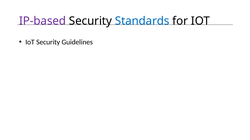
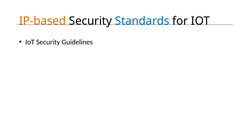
IP-based colour: purple -> orange
